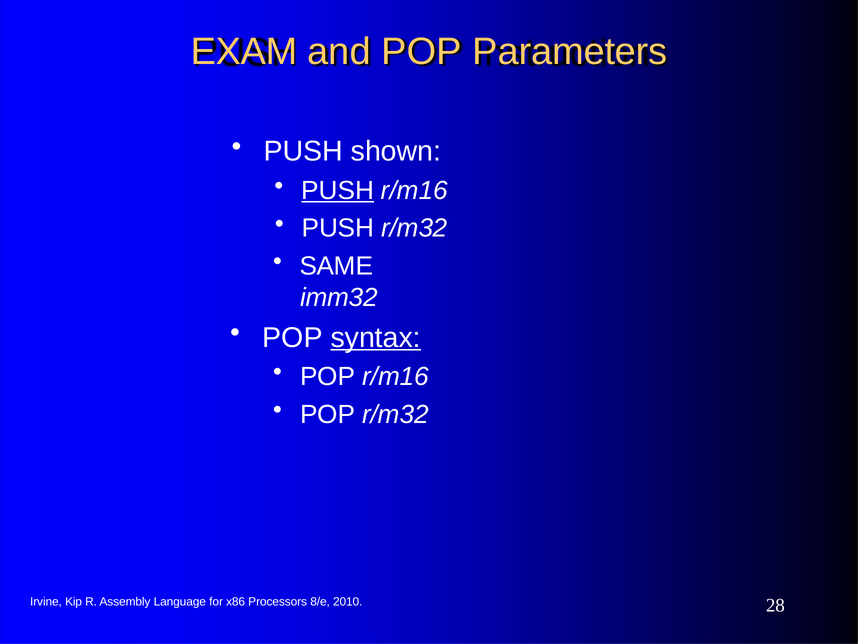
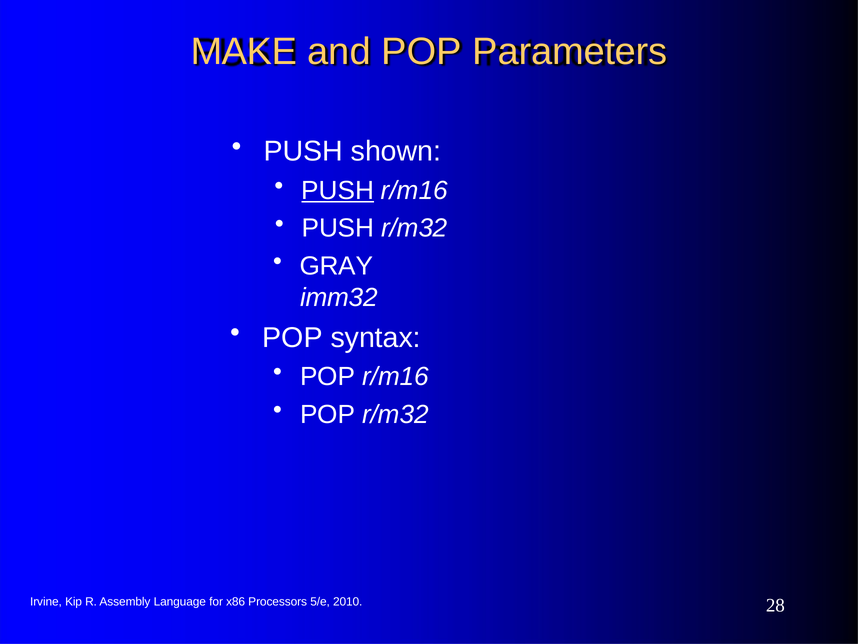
EXAM: EXAM -> MAKE
SAME: SAME -> GRAY
syntax underline: present -> none
8/e: 8/e -> 5/e
